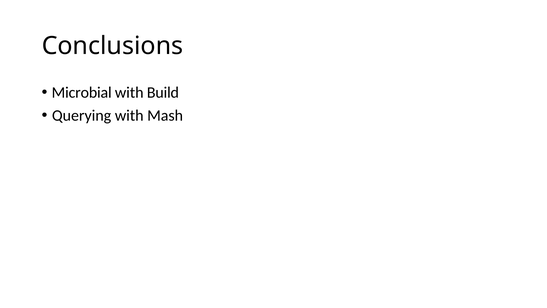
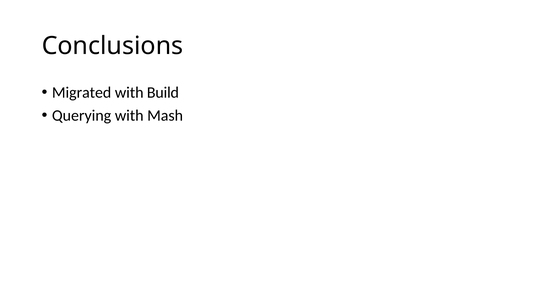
Microbial: Microbial -> Migrated
